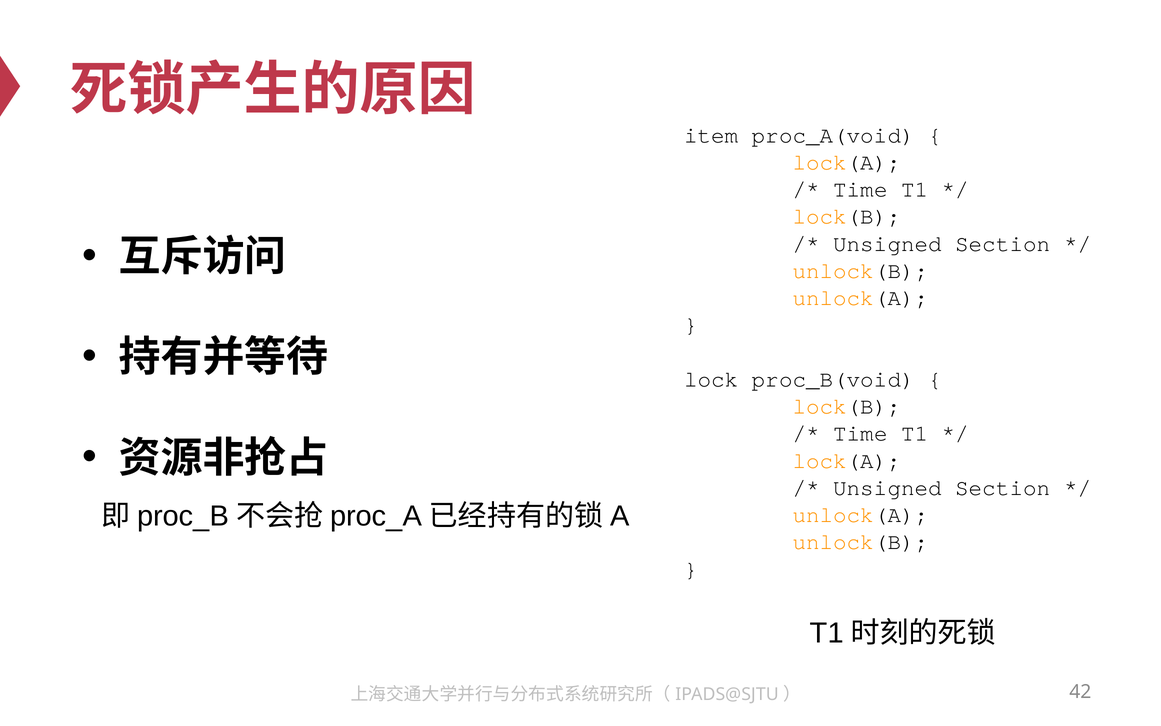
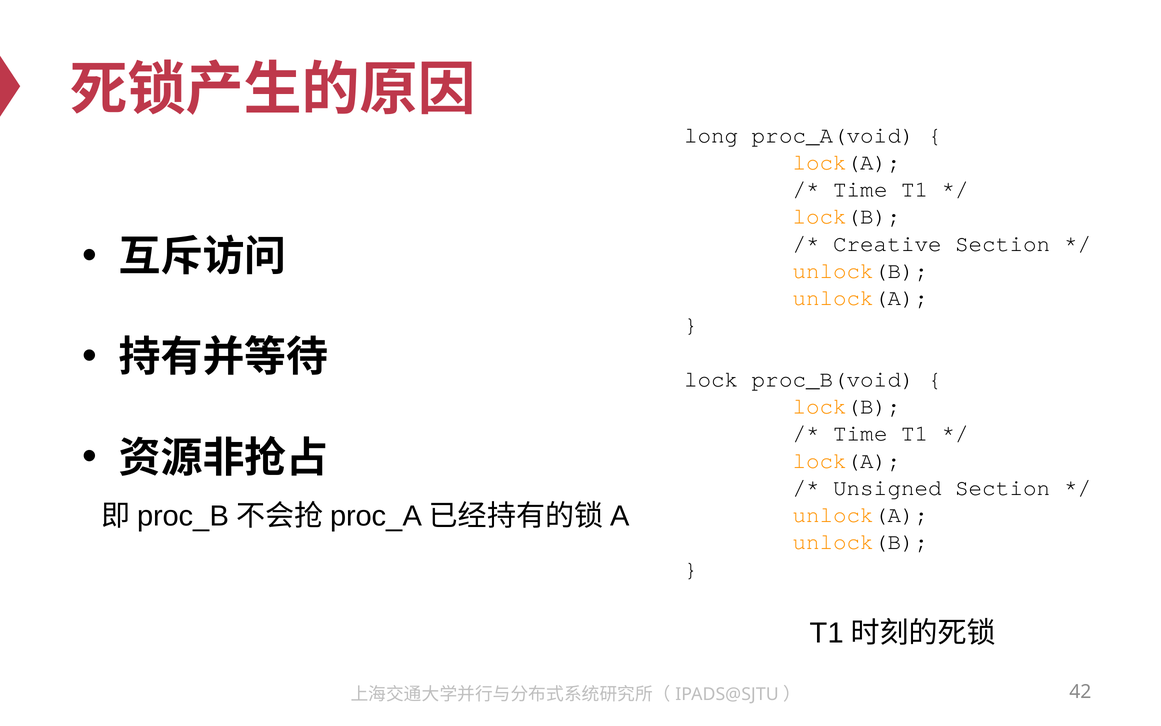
item: item -> long
Unsigned at (888, 244): Unsigned -> Creative
